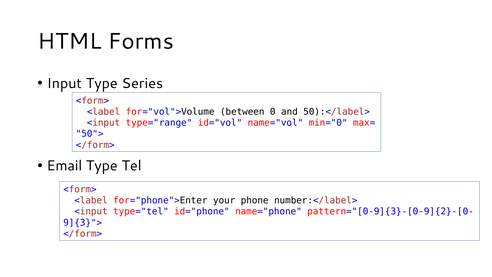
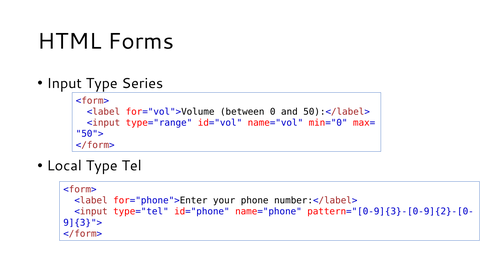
Email: Email -> Local
